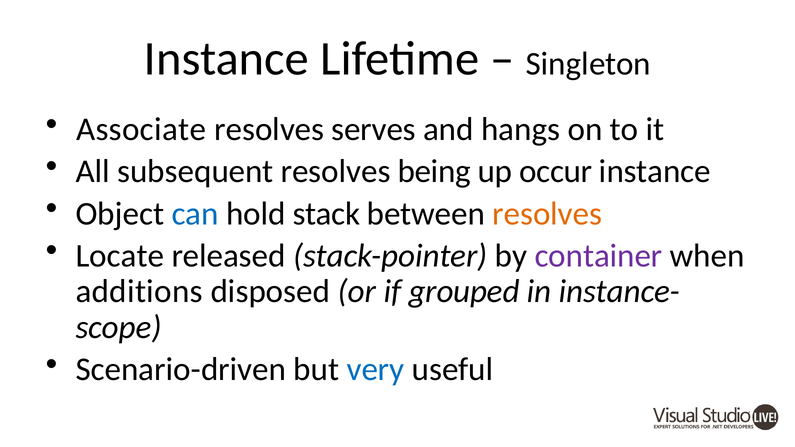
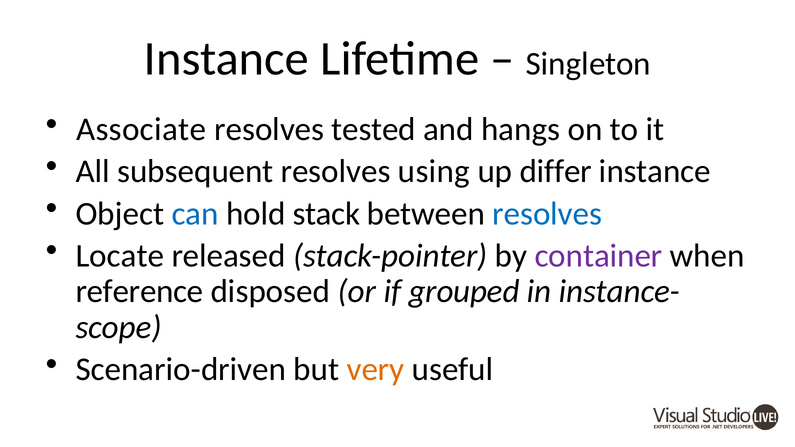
serves: serves -> tested
being: being -> using
occur: occur -> differ
resolves at (547, 214) colour: orange -> blue
additions: additions -> reference
very colour: blue -> orange
